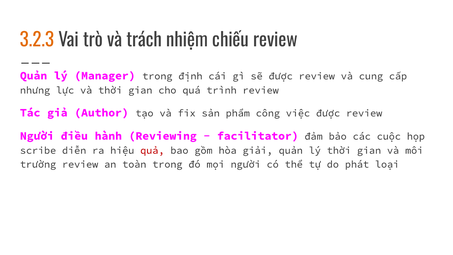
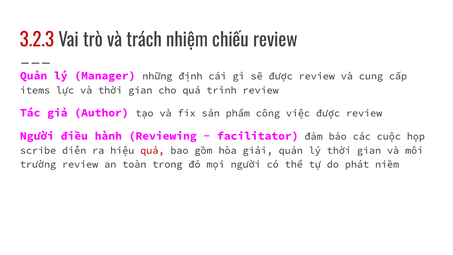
3.2.3 colour: orange -> red
Manager trong: trong -> những
nhưng: nhưng -> items
loại: loại -> niềm
